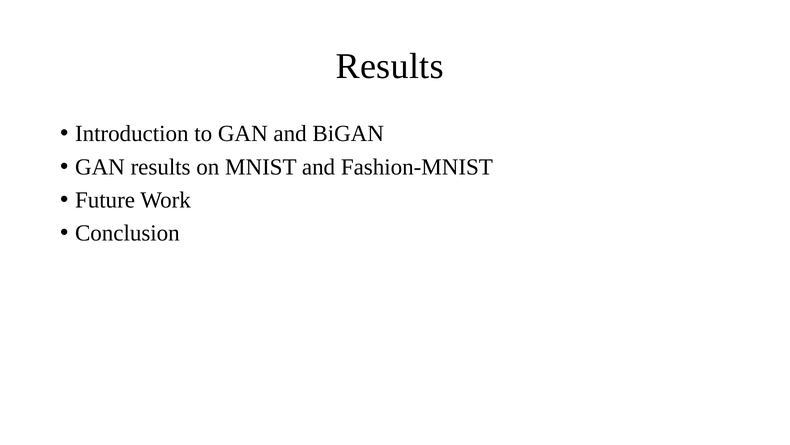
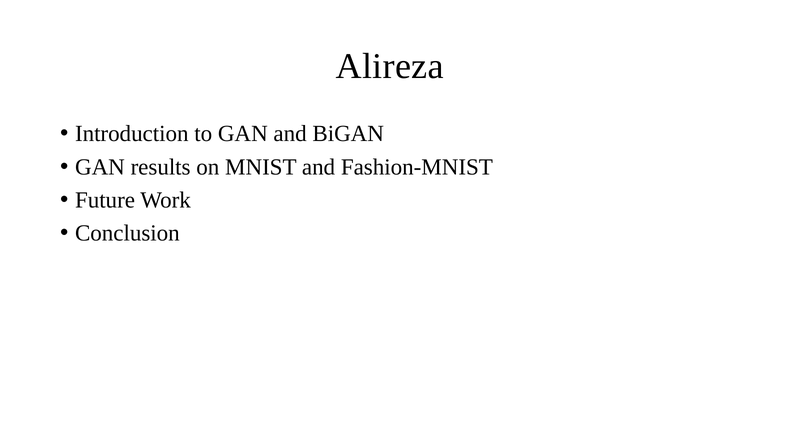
Results at (390, 66): Results -> Alireza
